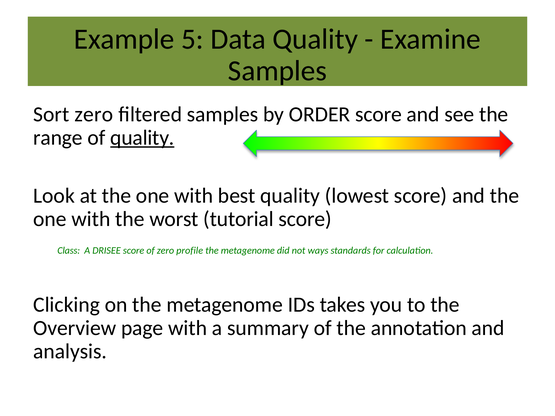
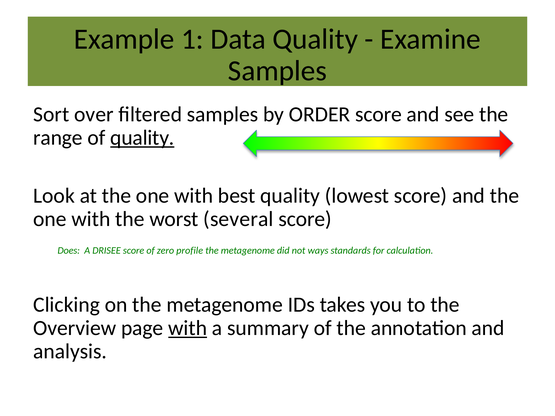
5: 5 -> 1
Sort zero: zero -> over
tutorial: tutorial -> several
Class: Class -> Does
with at (188, 328) underline: none -> present
